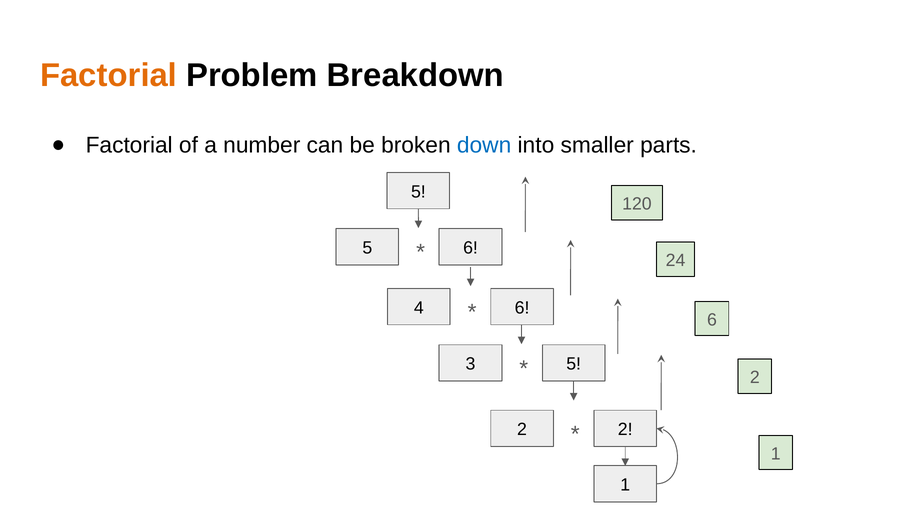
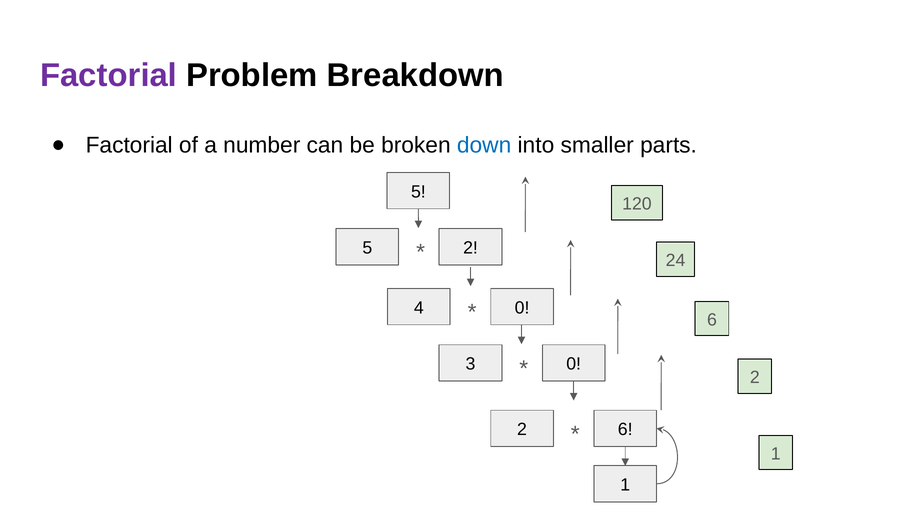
Factorial at (109, 75) colour: orange -> purple
6 at (471, 248): 6 -> 2
6 at (522, 308): 6 -> 0
5 at (574, 364): 5 -> 0
2 at (625, 430): 2 -> 6
